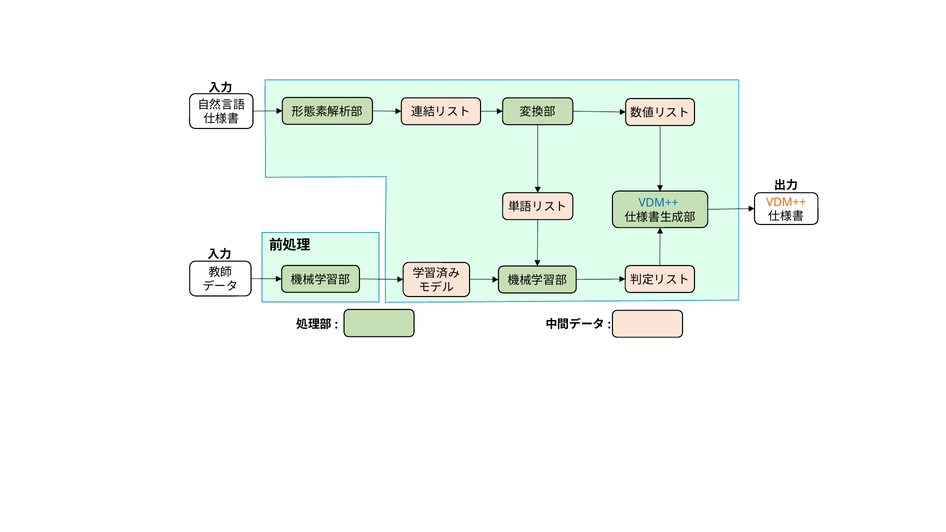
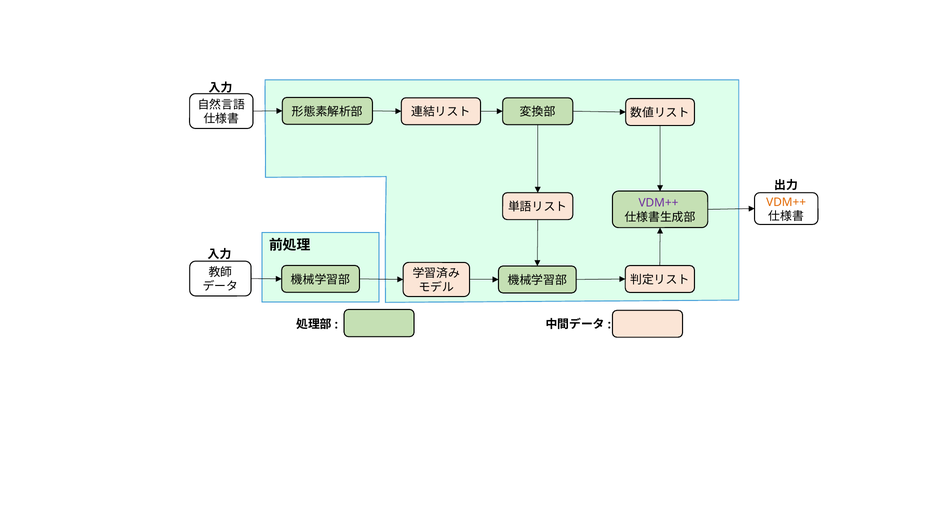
VDM++ at (658, 203) colour: blue -> purple
